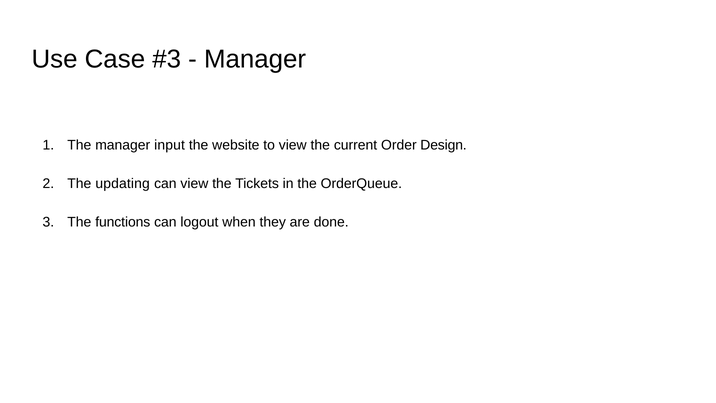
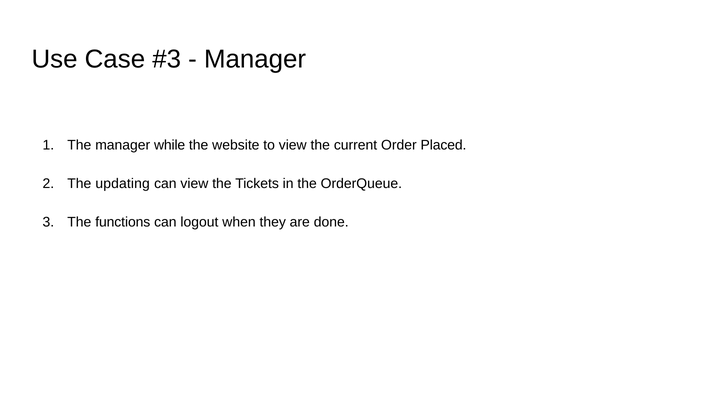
input: input -> while
Design: Design -> Placed
